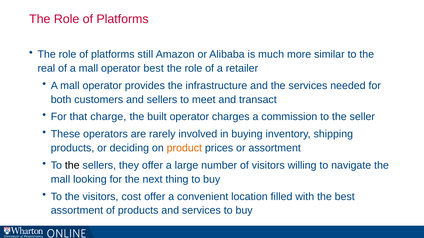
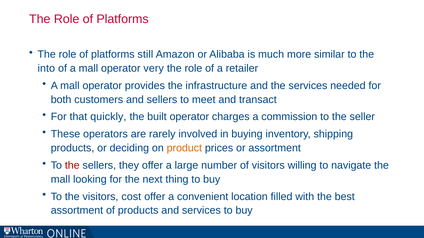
real: real -> into
operator best: best -> very
charge: charge -> quickly
the at (72, 166) colour: black -> red
